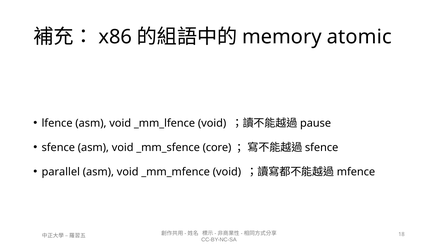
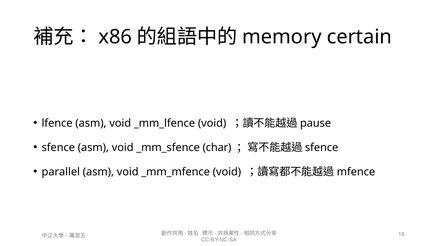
atomic: atomic -> certain
core: core -> char
